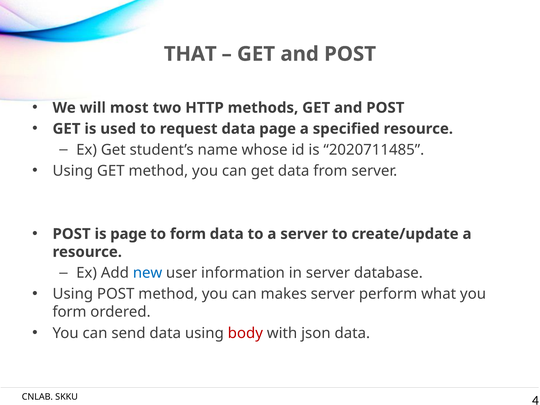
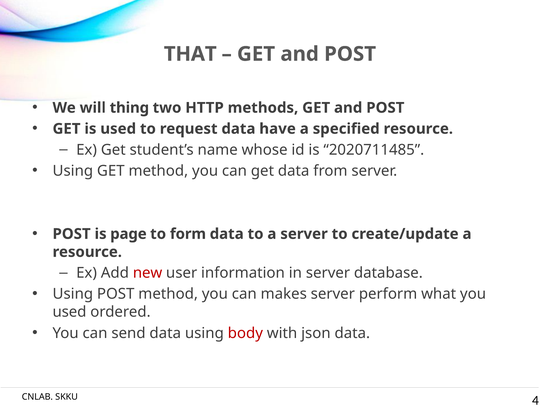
most: most -> thing
data page: page -> have
new colour: blue -> red
form at (70, 312): form -> used
